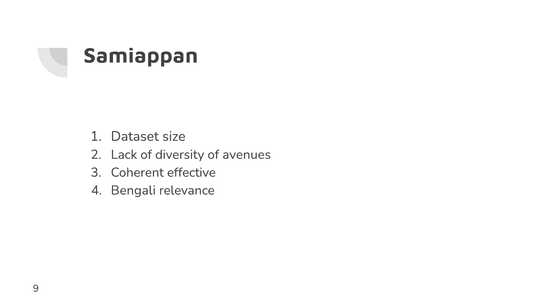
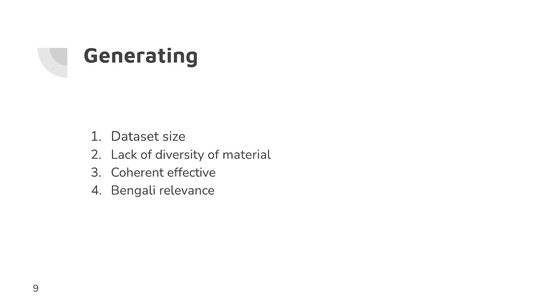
Samiappan: Samiappan -> Generating
avenues: avenues -> material
